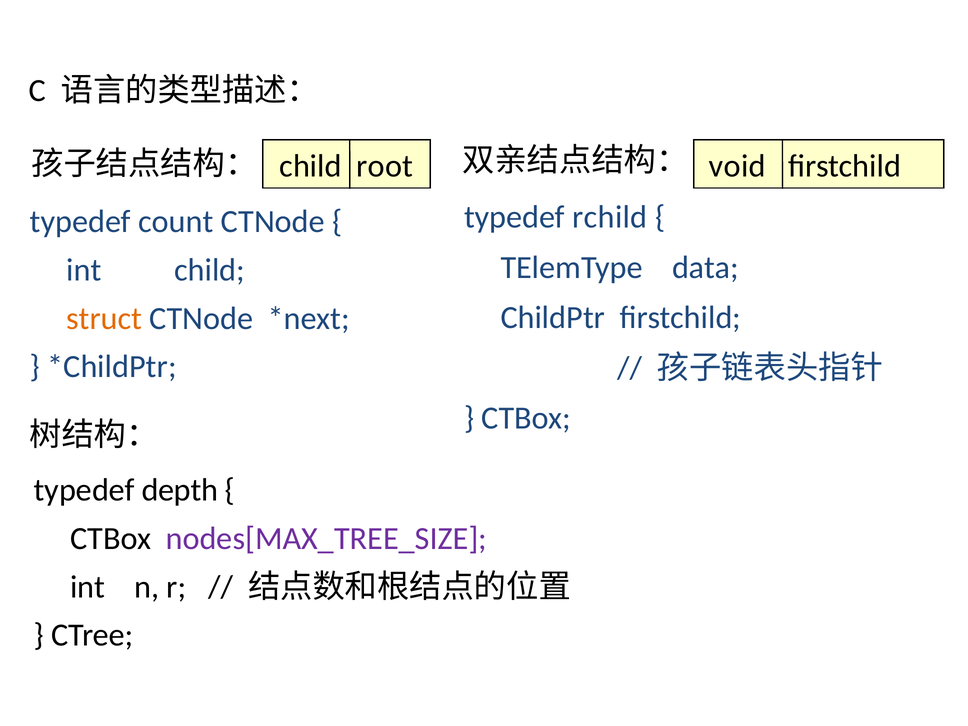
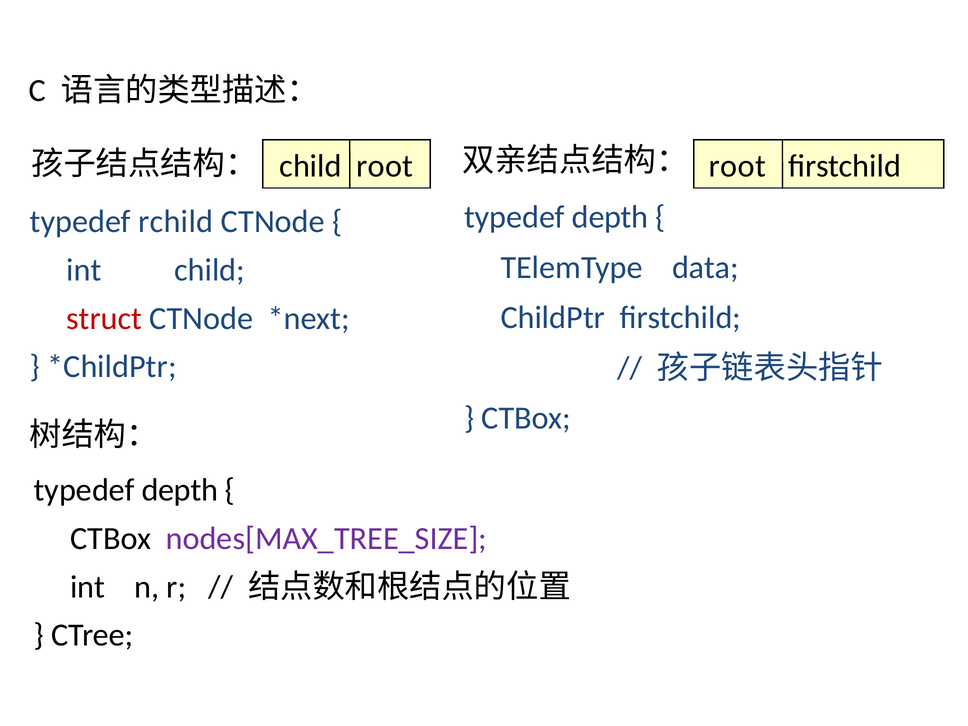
void at (737, 166): void -> root
rchild at (610, 217): rchild -> depth
count: count -> rchild
struct colour: orange -> red
